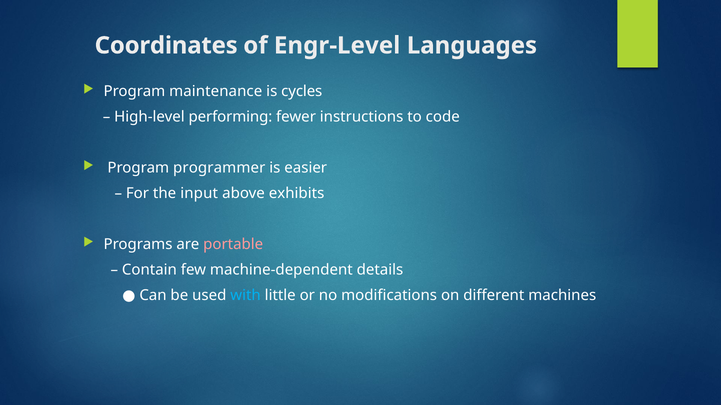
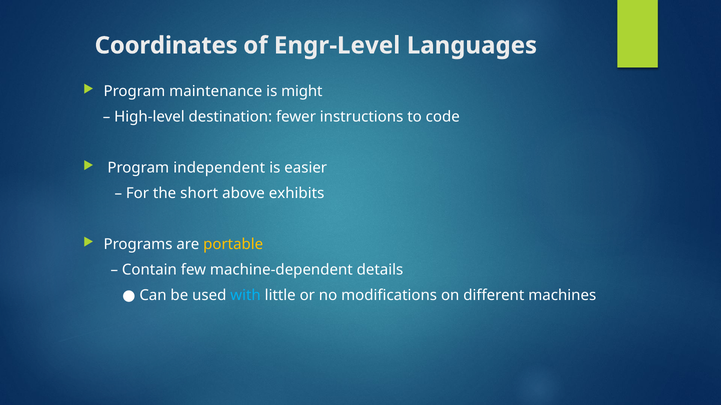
cycles: cycles -> might
performing: performing -> destination
programmer: programmer -> independent
input: input -> short
portable colour: pink -> yellow
